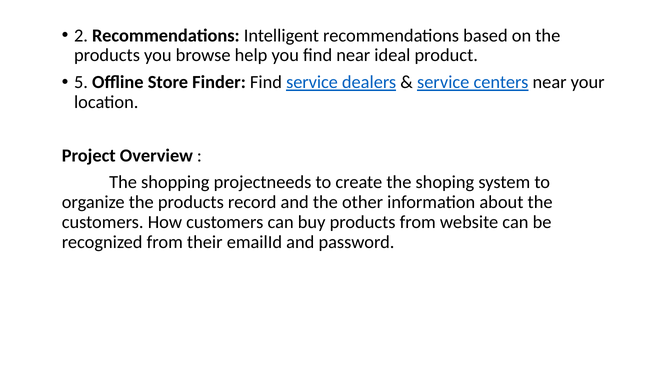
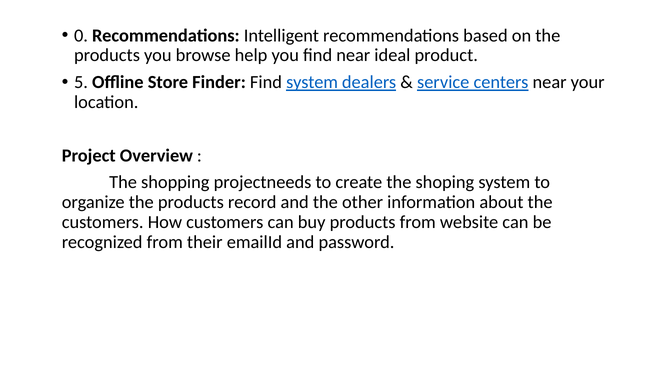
2: 2 -> 0
Find service: service -> system
